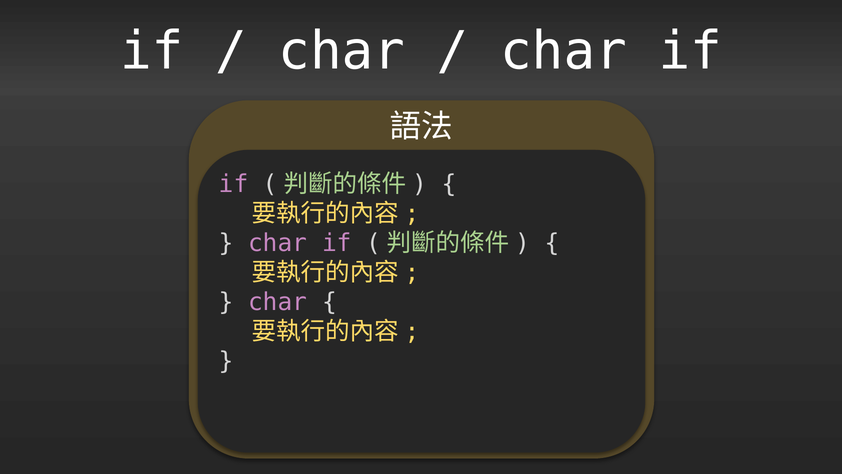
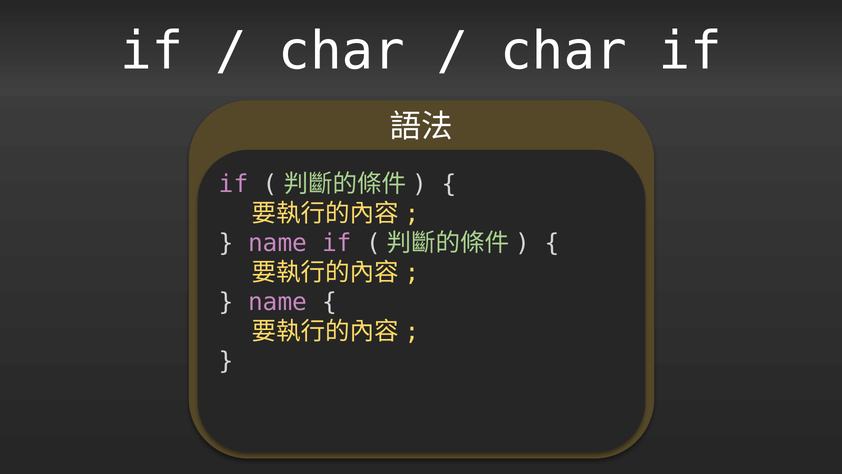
char at (278, 243): char -> name
char at (278, 302): char -> name
